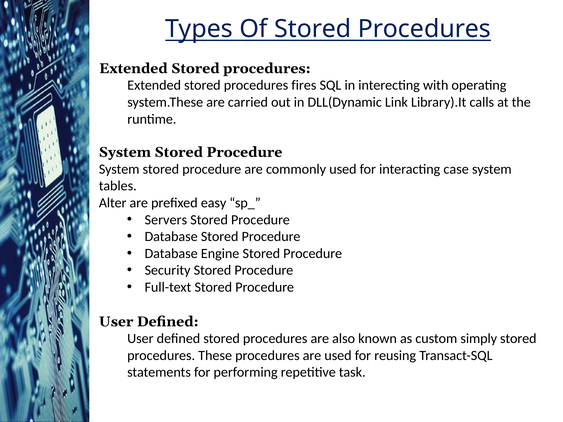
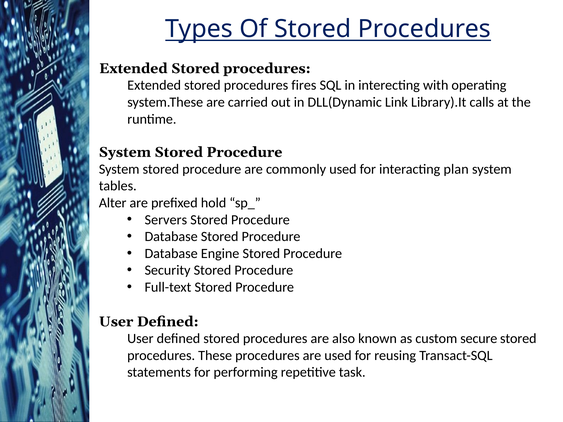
case: case -> plan
easy: easy -> hold
simply: simply -> secure
